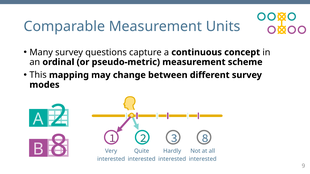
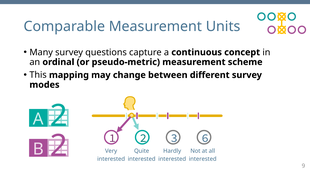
3 8: 8 -> 6
B 8: 8 -> 2
